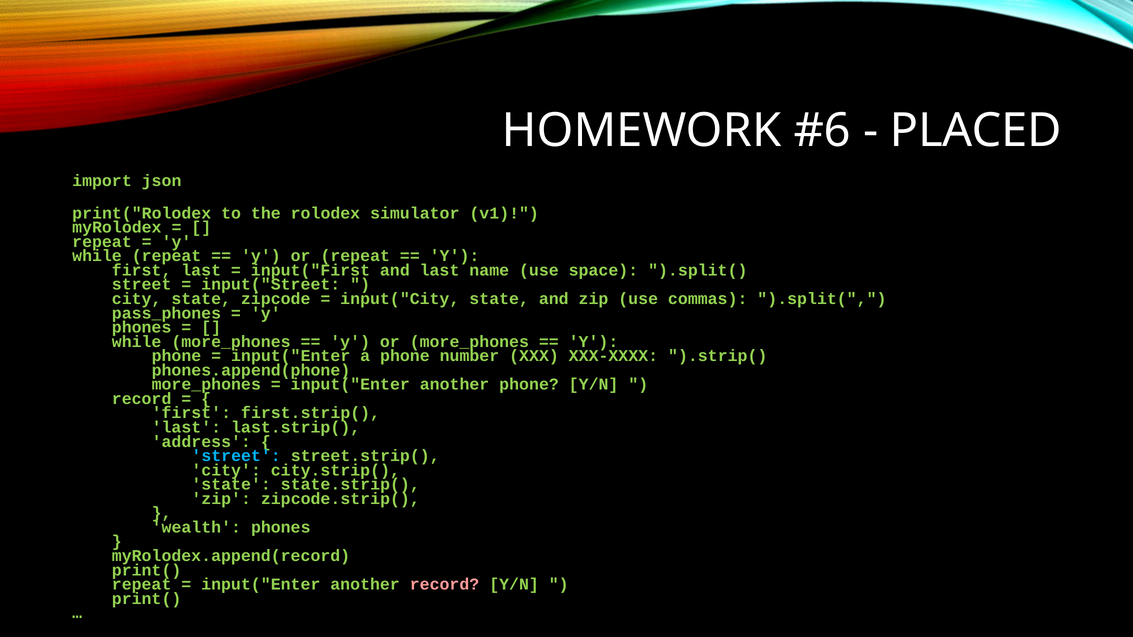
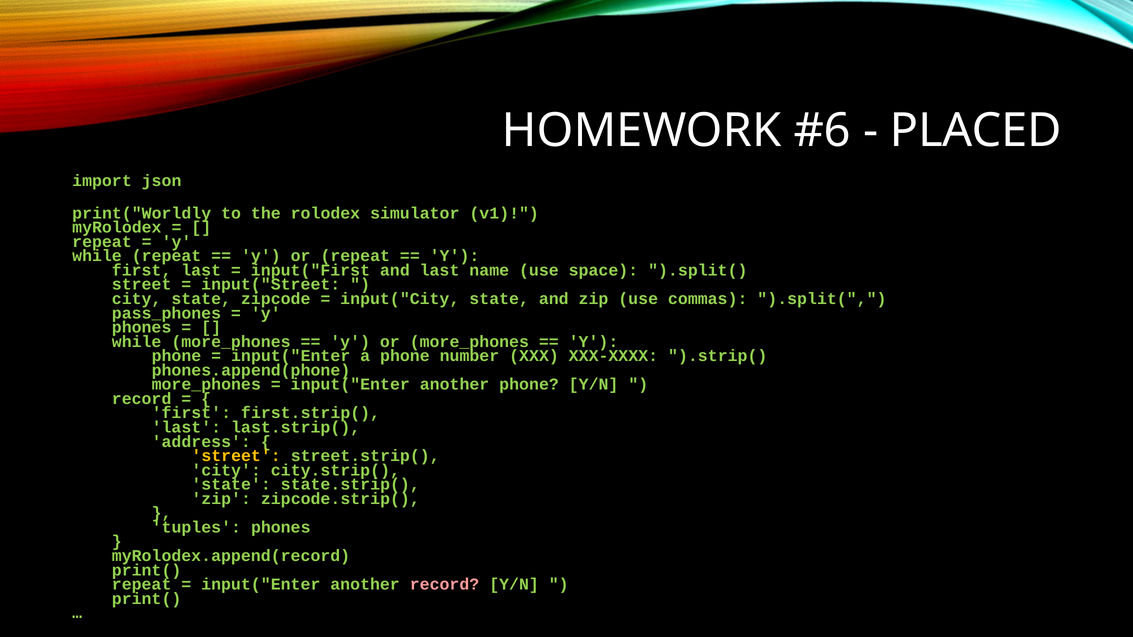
print("Rolodex: print("Rolodex -> print("Worldly
street at (236, 456) colour: light blue -> yellow
wealth: wealth -> tuples
